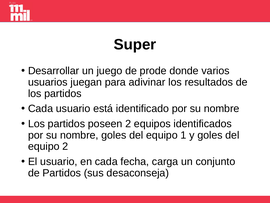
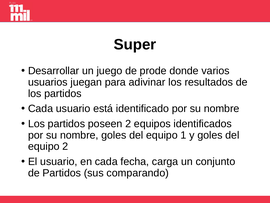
desaconseja: desaconseja -> comparando
